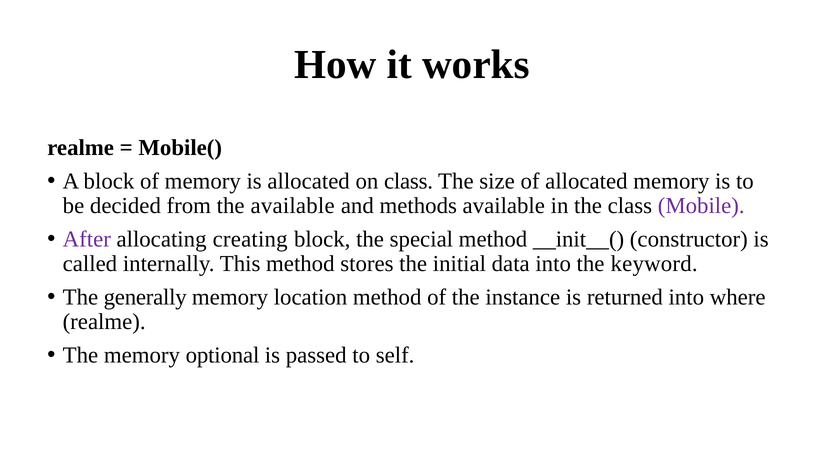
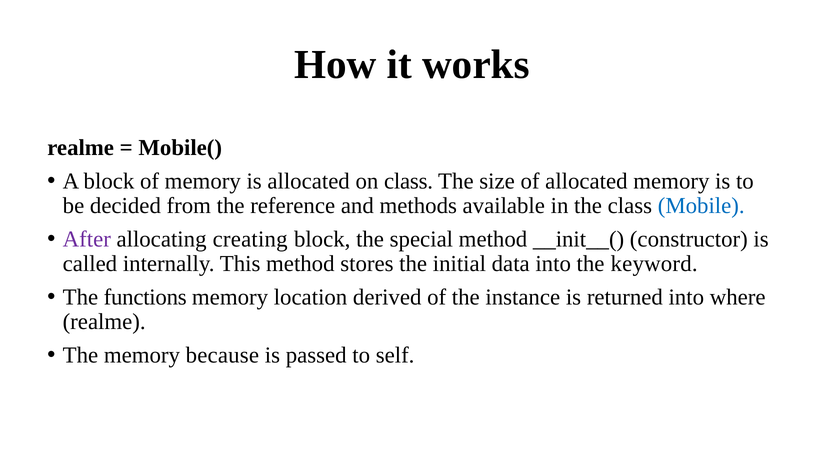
the available: available -> reference
Mobile colour: purple -> blue
generally: generally -> functions
location method: method -> derived
optional: optional -> because
